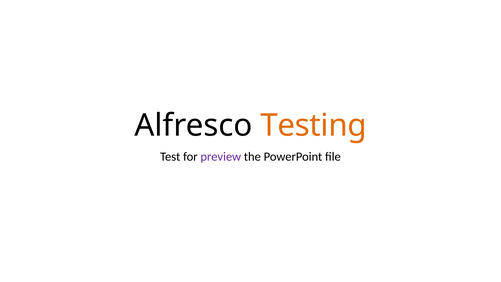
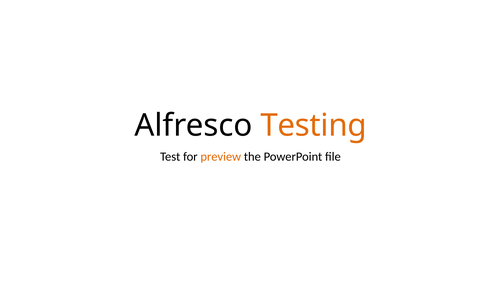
preview colour: purple -> orange
